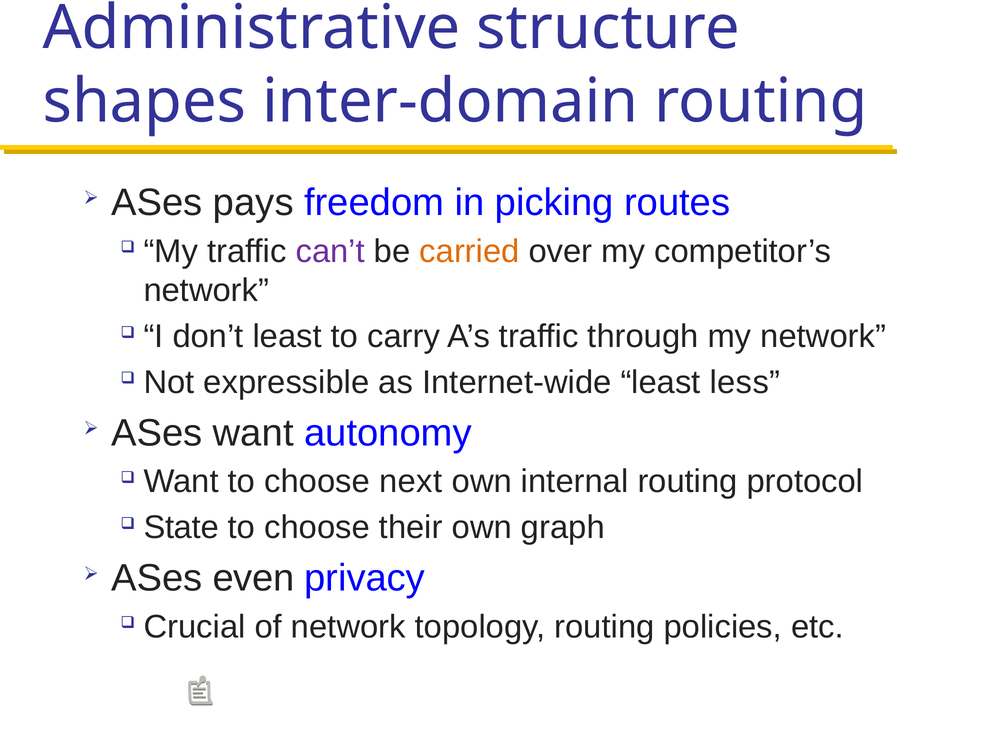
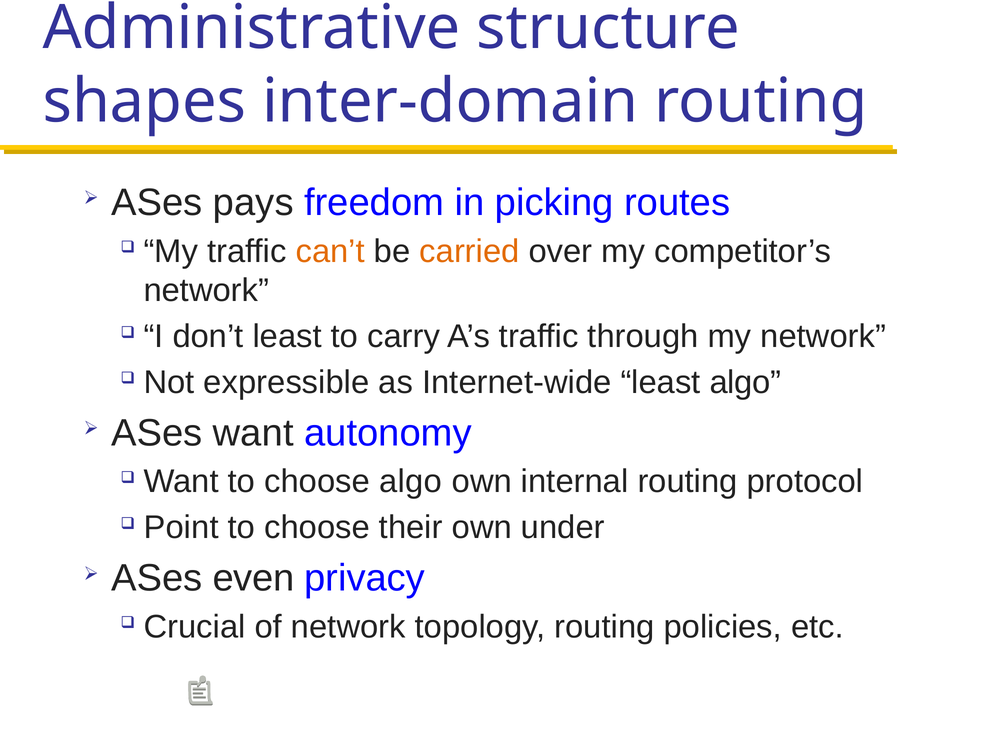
can’t colour: purple -> orange
least less: less -> algo
choose next: next -> algo
State: State -> Point
graph: graph -> under
